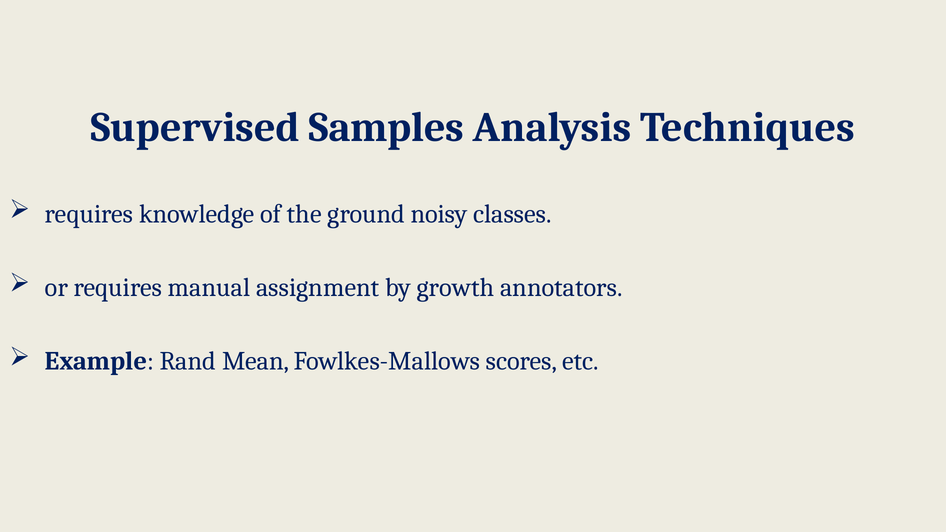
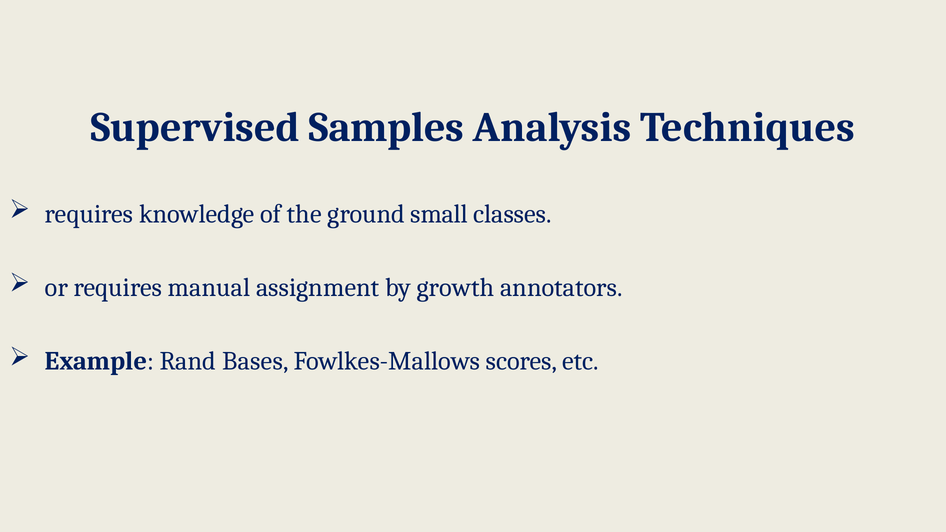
noisy: noisy -> small
Mean: Mean -> Bases
